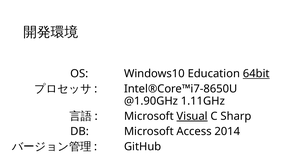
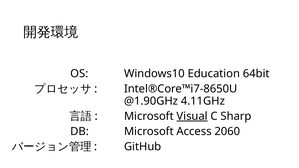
64bit underline: present -> none
1.11GHz: 1.11GHz -> 4.11GHz
2014: 2014 -> 2060
